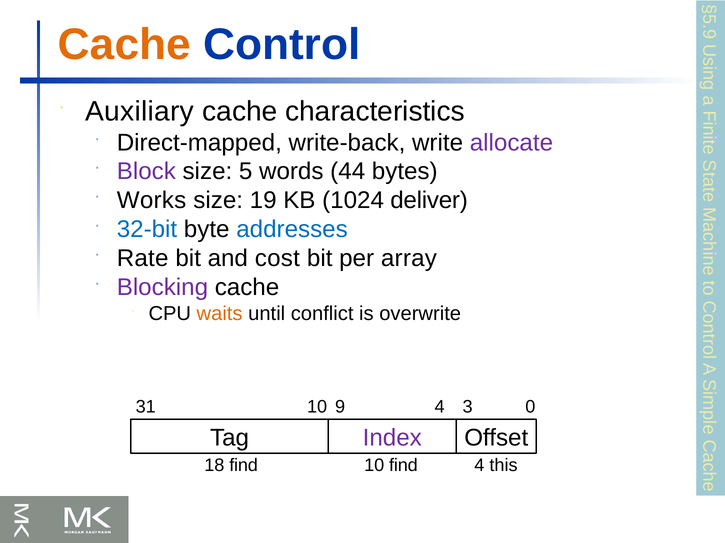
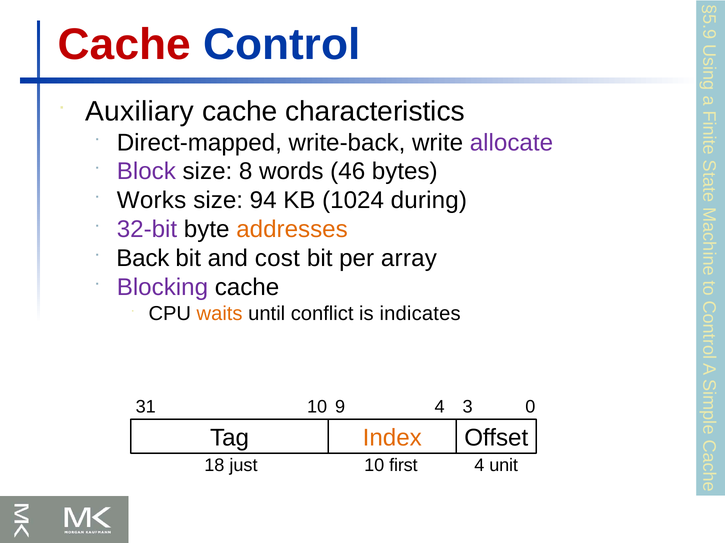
Cache at (124, 45) colour: orange -> red
size 5: 5 -> 8
44: 44 -> 46
19: 19 -> 94
deliver: deliver -> during
32-bit colour: blue -> purple
addresses colour: blue -> orange
Rate: Rate -> Back
overwrite: overwrite -> indicates
Index colour: purple -> orange
18 find: find -> just
10 find: find -> first
this: this -> unit
